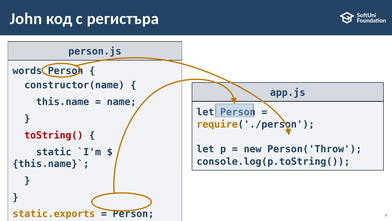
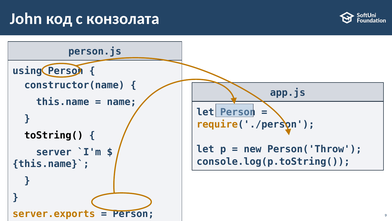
регистъра: регистъра -> конзолата
words: words -> using
toString( colour: red -> black
static: static -> server
static.exports: static.exports -> server.exports
